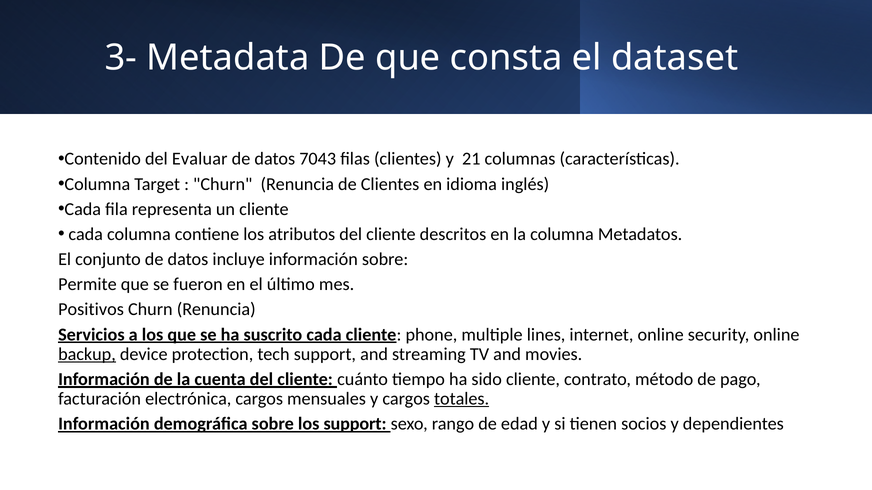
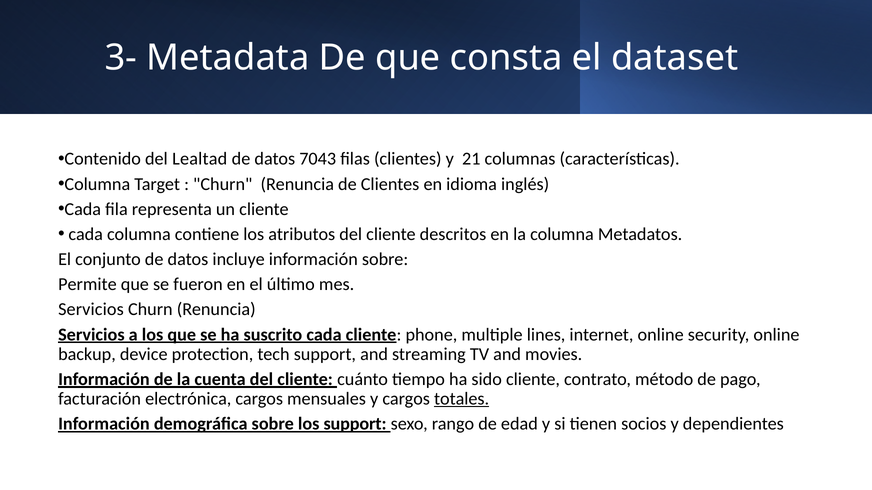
Evaluar: Evaluar -> Lealtad
Positivos at (91, 310): Positivos -> Servicios
backup underline: present -> none
